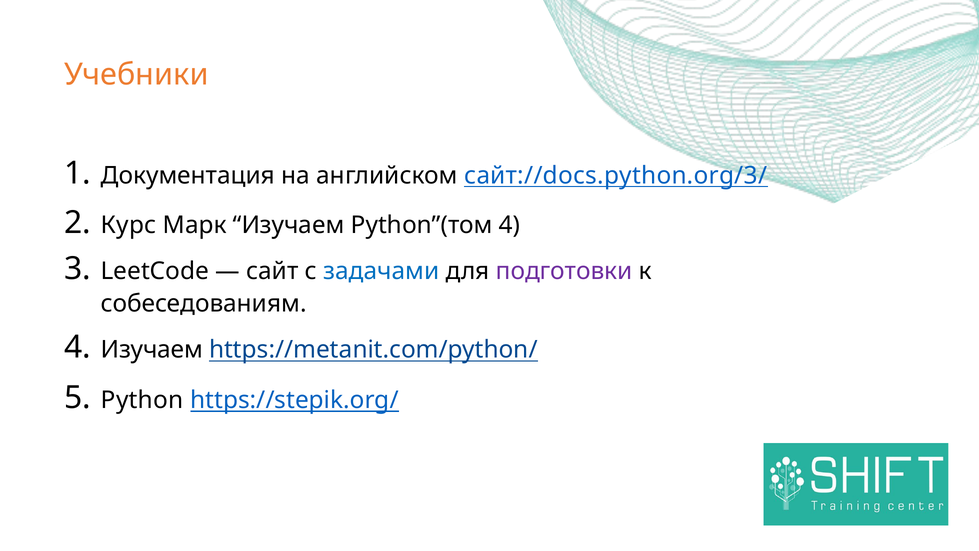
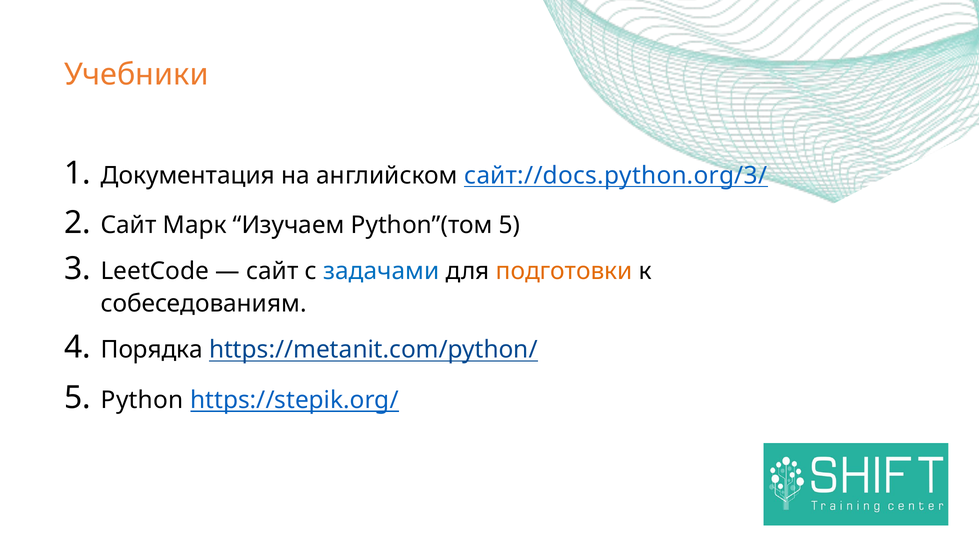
2 Курс: Курс -> Сайт
Python”(том 4: 4 -> 5
подготовки colour: purple -> orange
Изучаем at (152, 350): Изучаем -> Порядка
